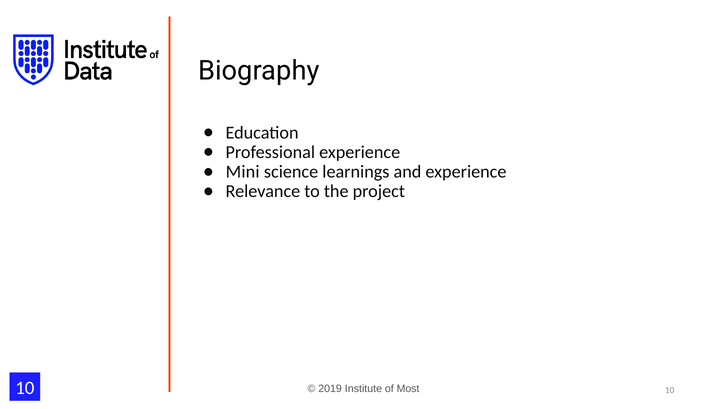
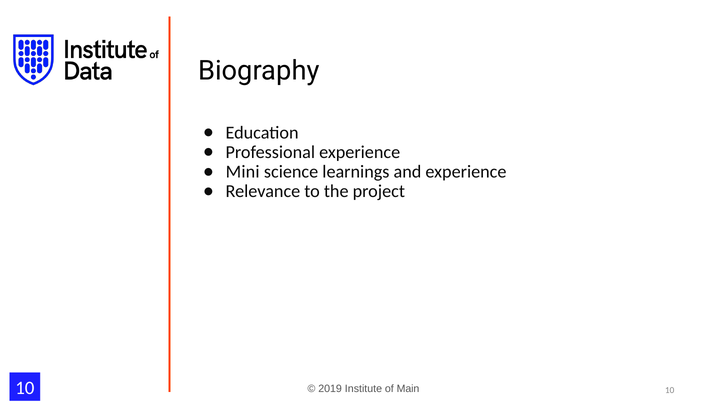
Most: Most -> Main
